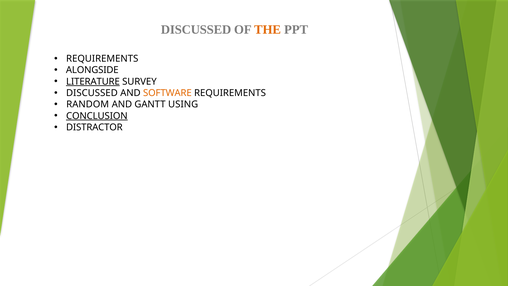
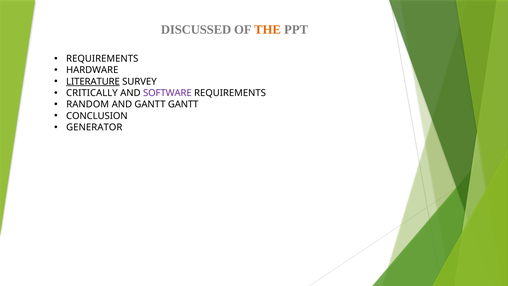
ALONGSIDE: ALONGSIDE -> HARDWARE
DISCUSSED at (92, 93): DISCUSSED -> CRITICALLY
SOFTWARE colour: orange -> purple
GANTT USING: USING -> GANTT
CONCLUSION underline: present -> none
DISTRACTOR: DISTRACTOR -> GENERATOR
